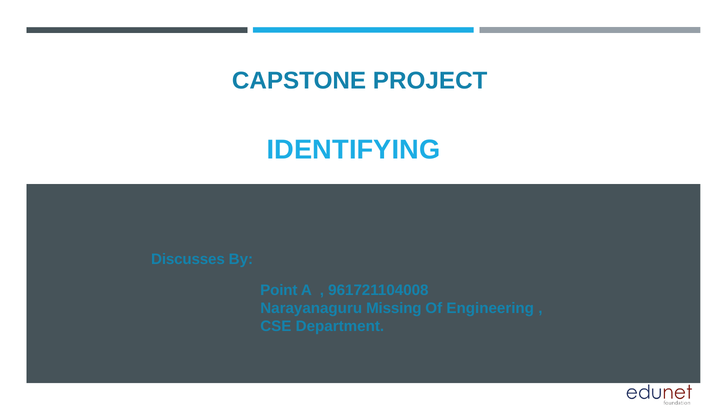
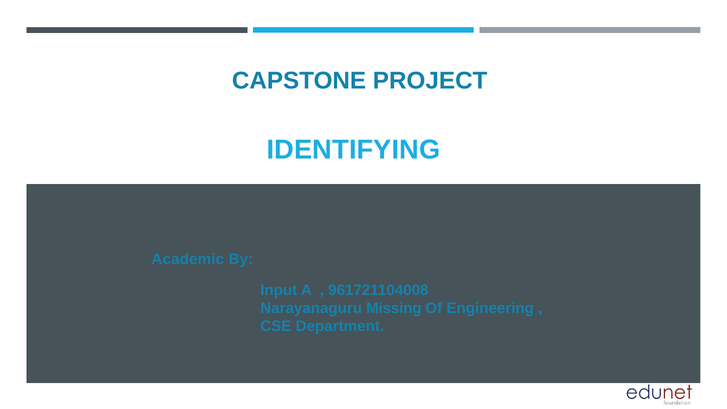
Discusses: Discusses -> Academic
Point: Point -> Input
